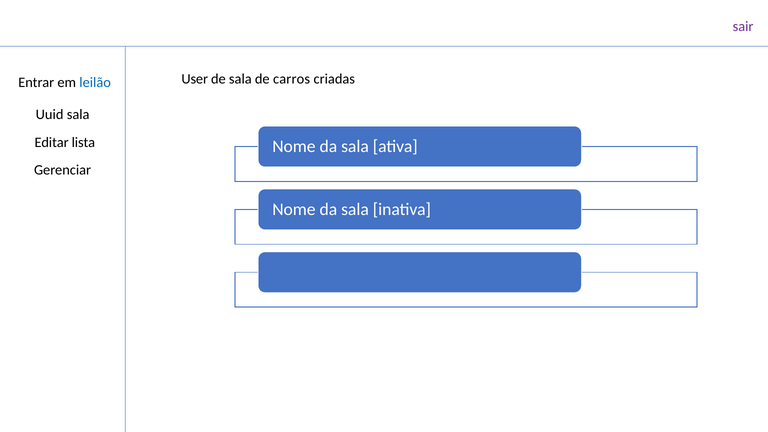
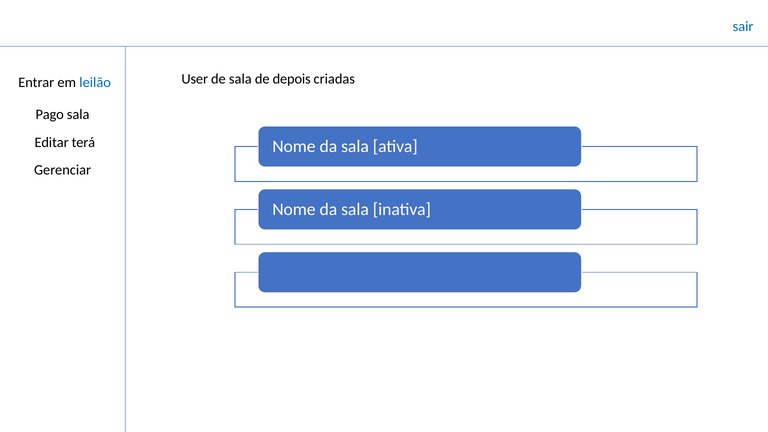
sair colour: purple -> blue
carros: carros -> depois
Uuid: Uuid -> Pago
lista: lista -> terá
